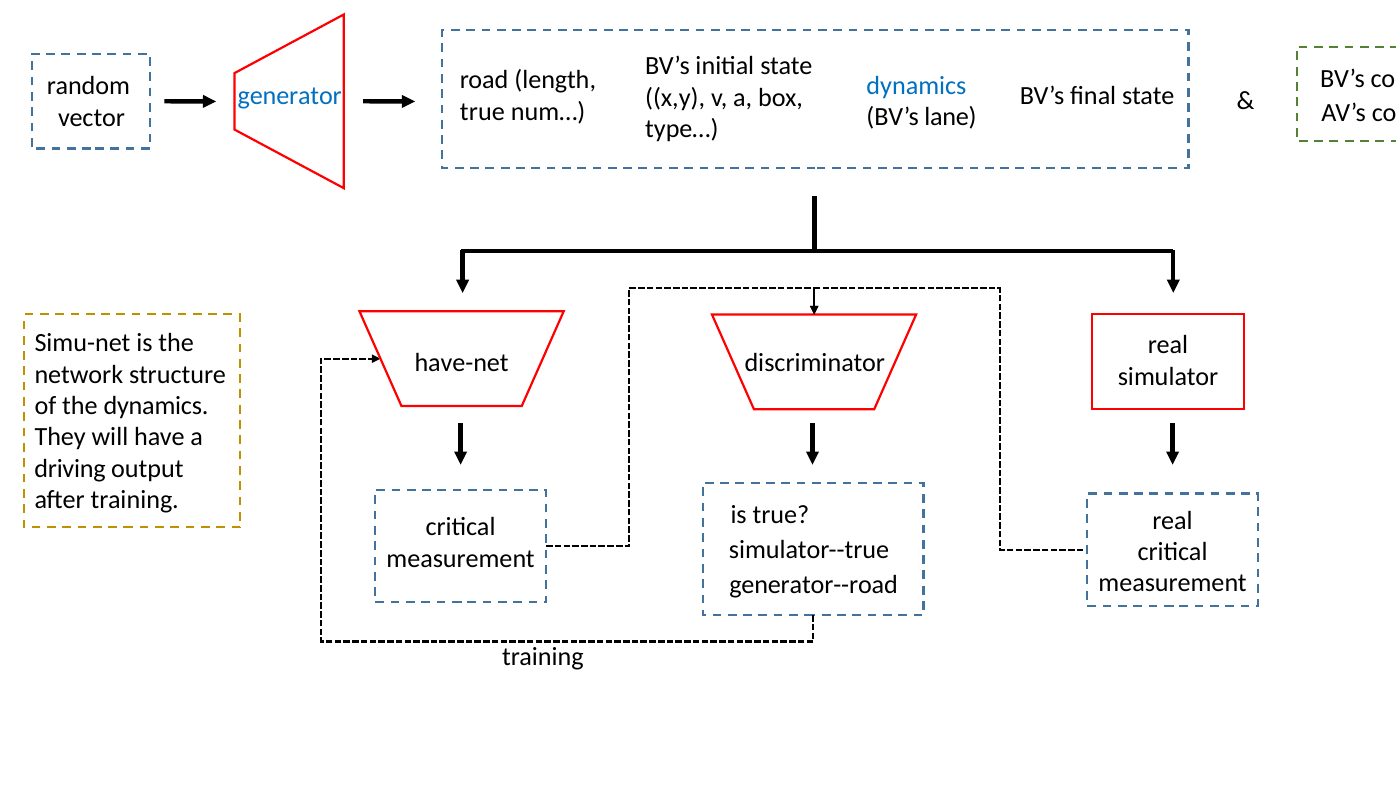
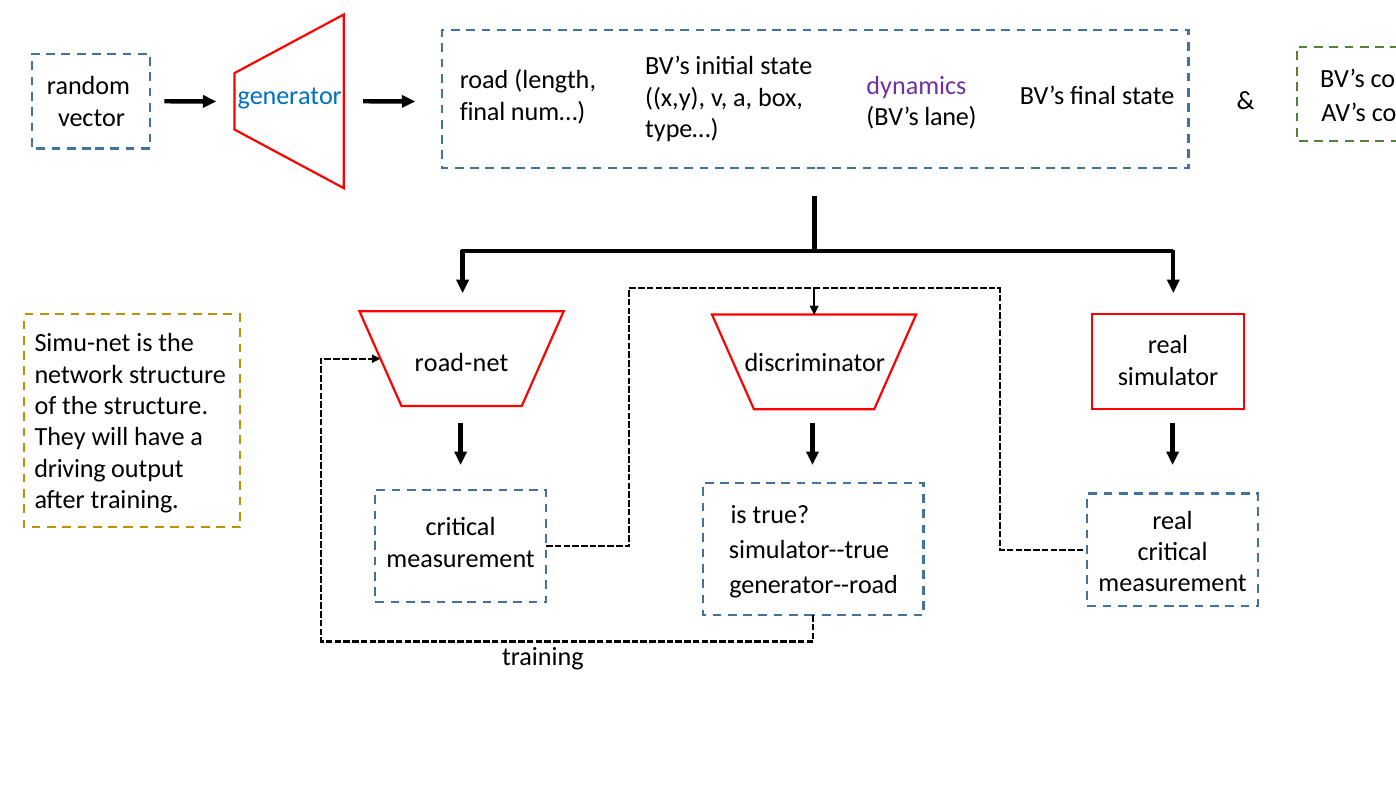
dynamics at (916, 85) colour: blue -> purple
true at (482, 112): true -> final
have-net: have-net -> road-net
the dynamics: dynamics -> structure
